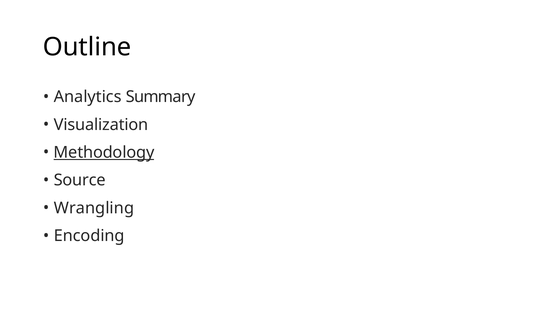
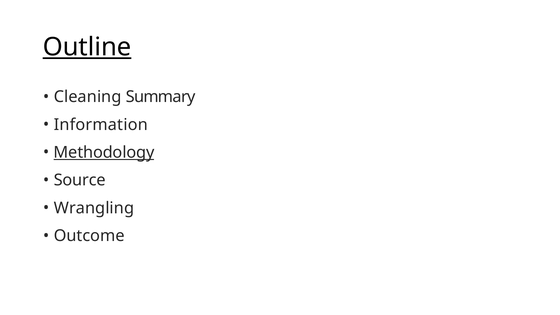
Outline underline: none -> present
Analytics: Analytics -> Cleaning
Visualization: Visualization -> Information
Encoding: Encoding -> Outcome
